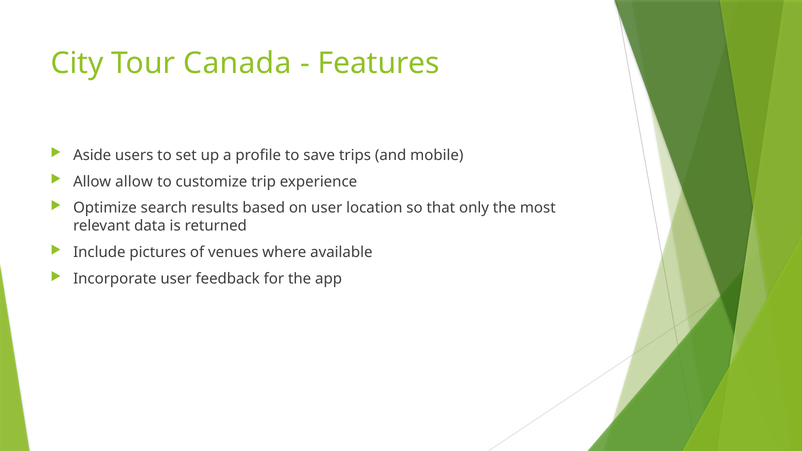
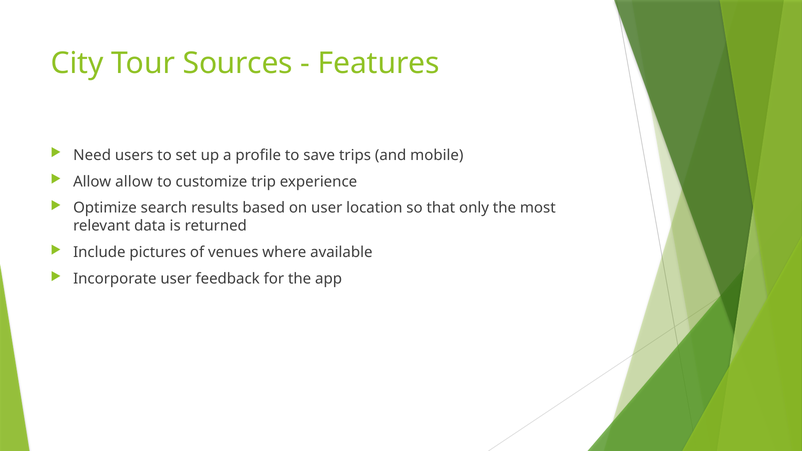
Canada: Canada -> Sources
Aside: Aside -> Need
